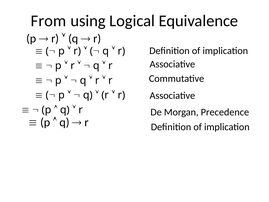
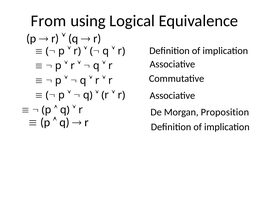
Precedence: Precedence -> Proposition
